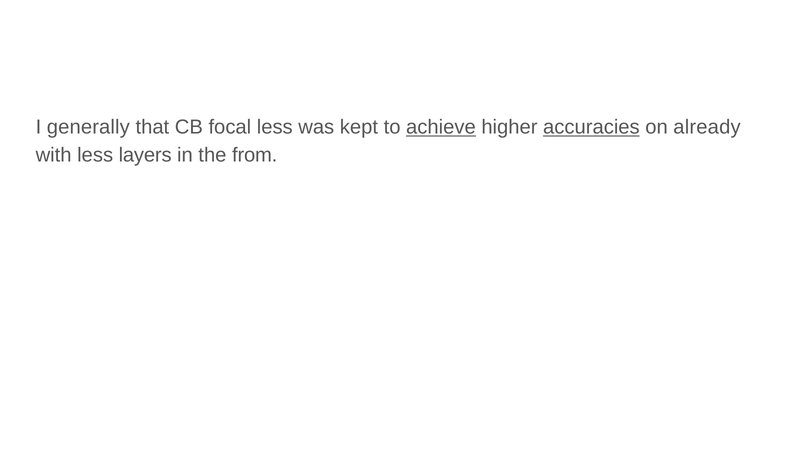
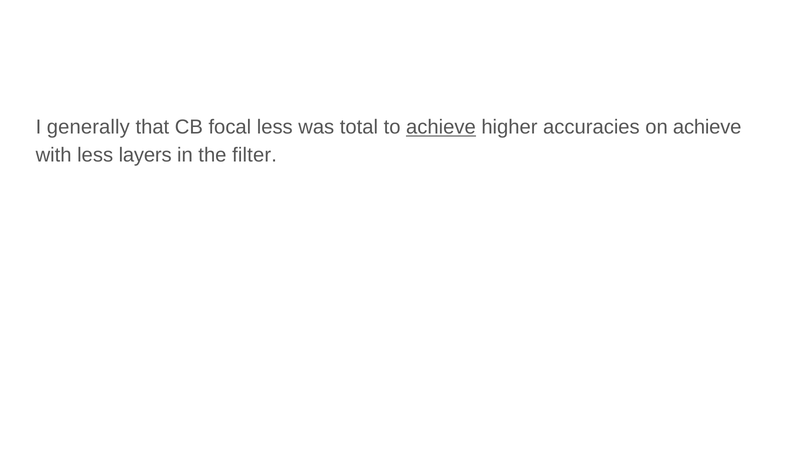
kept: kept -> total
accuracies underline: present -> none
on already: already -> achieve
from: from -> filter
